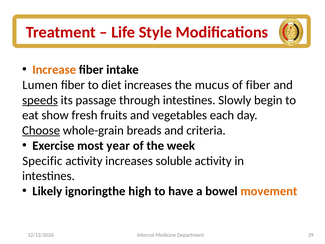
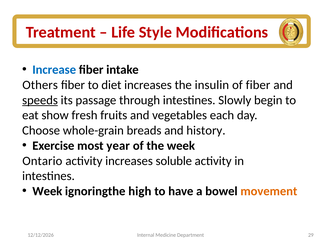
Increase colour: orange -> blue
Lumen: Lumen -> Others
mucus: mucus -> insulin
Choose underline: present -> none
criteria: criteria -> history
Specific: Specific -> Ontario
Likely at (47, 191): Likely -> Week
